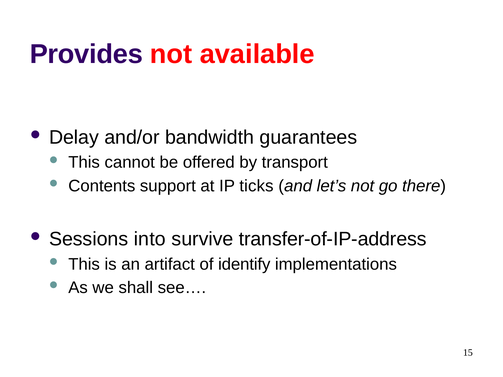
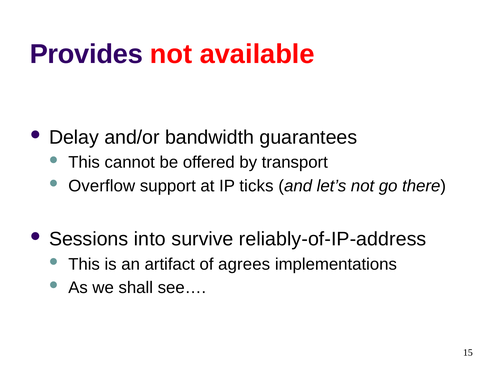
Contents: Contents -> Overflow
transfer-of-IP-address: transfer-of-IP-address -> reliably-of-IP-address
identify: identify -> agrees
